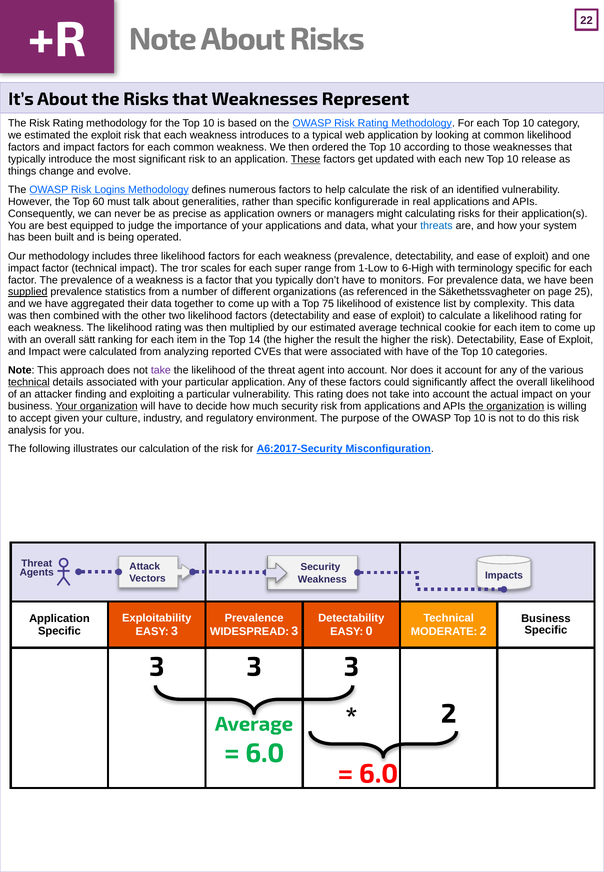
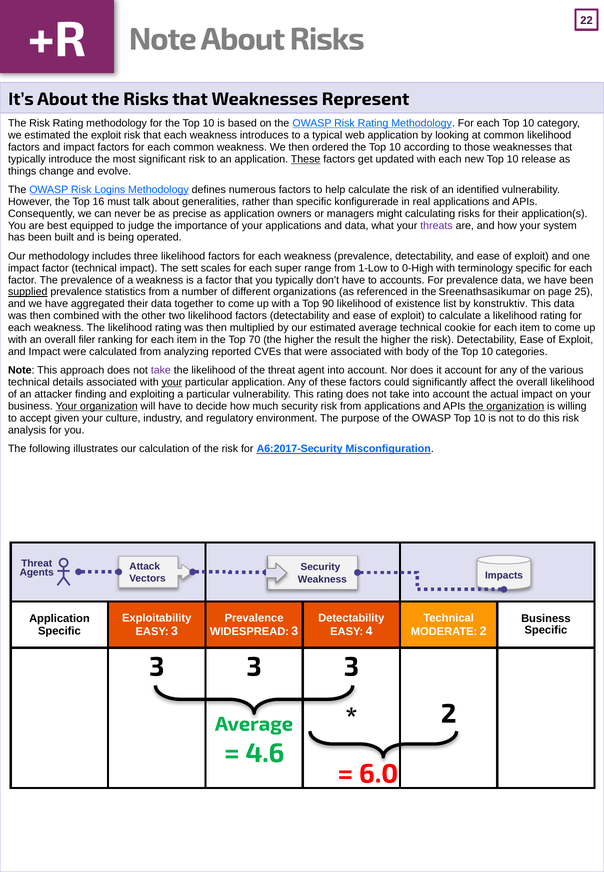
60: 60 -> 16
threats colour: blue -> purple
tror: tror -> sett
6-High: 6-High -> 0-High
monitors: monitors -> accounts
Säkethetssvagheter: Säkethetssvagheter -> Sreenathsasikumar
75: 75 -> 90
complexity: complexity -> konstruktiv
sätt: sätt -> filer
14: 14 -> 70
with have: have -> body
technical at (29, 383) underline: present -> none
your at (172, 383) underline: none -> present
0: 0 -> 4
6.0 at (265, 754): 6.0 -> 4.6
